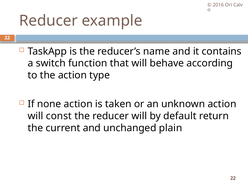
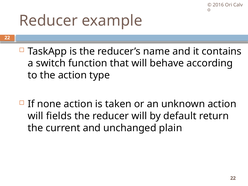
const: const -> fields
